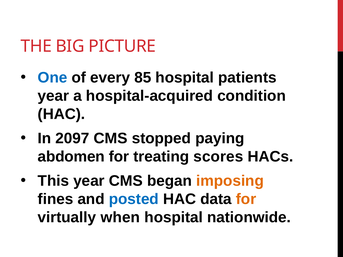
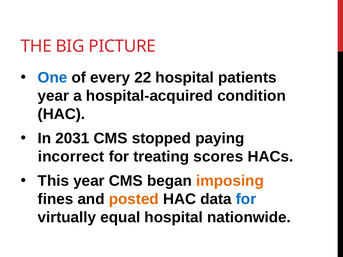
85: 85 -> 22
2097: 2097 -> 2031
abdomen: abdomen -> incorrect
posted colour: blue -> orange
for at (246, 199) colour: orange -> blue
when: when -> equal
